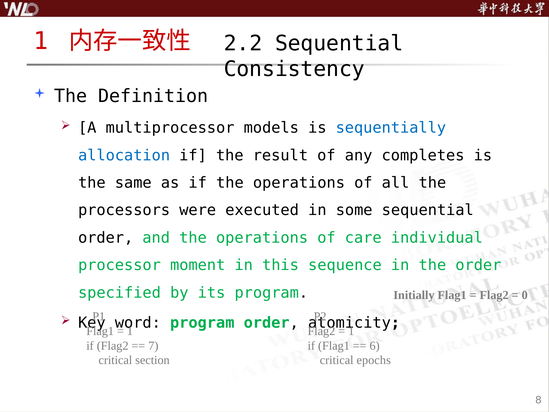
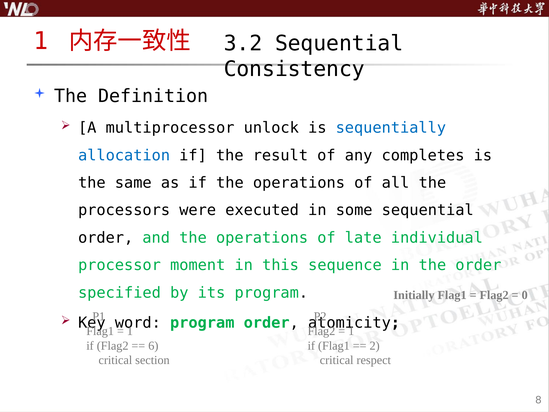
2.2: 2.2 -> 3.2
models: models -> unlock
care: care -> late
7: 7 -> 6
6: 6 -> 2
epochs: epochs -> respect
